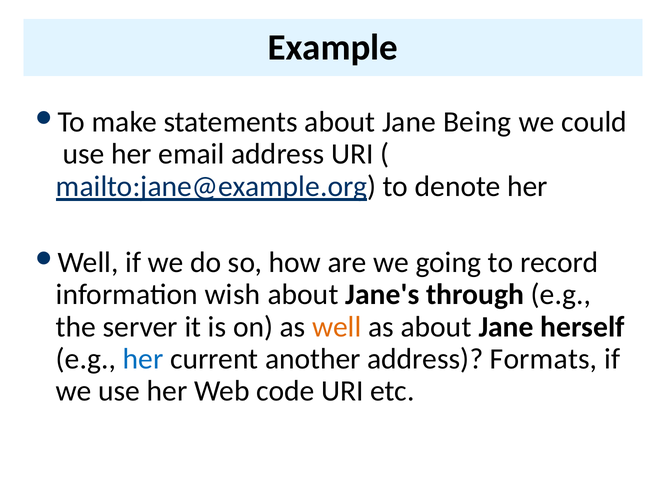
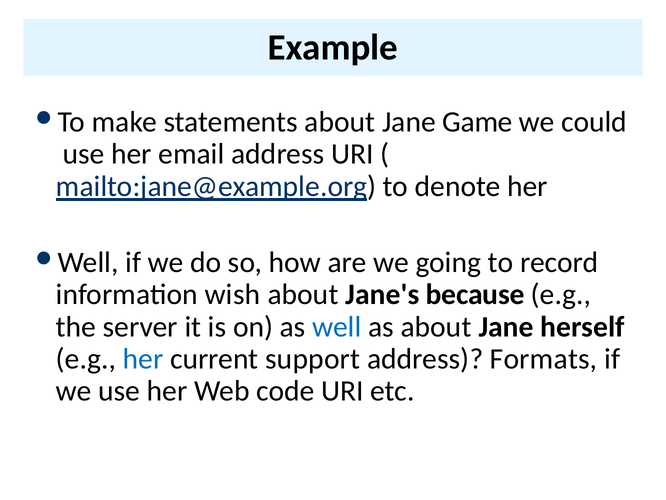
Being: Being -> Game
through: through -> because
well colour: orange -> blue
another: another -> support
